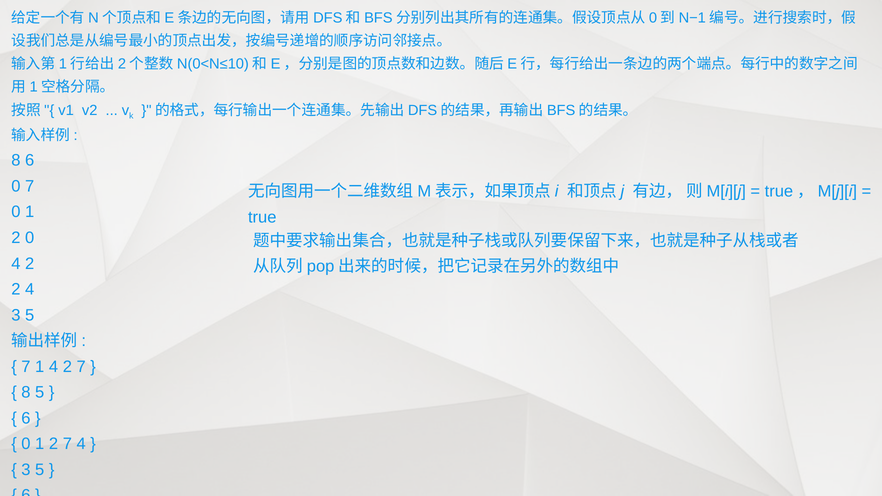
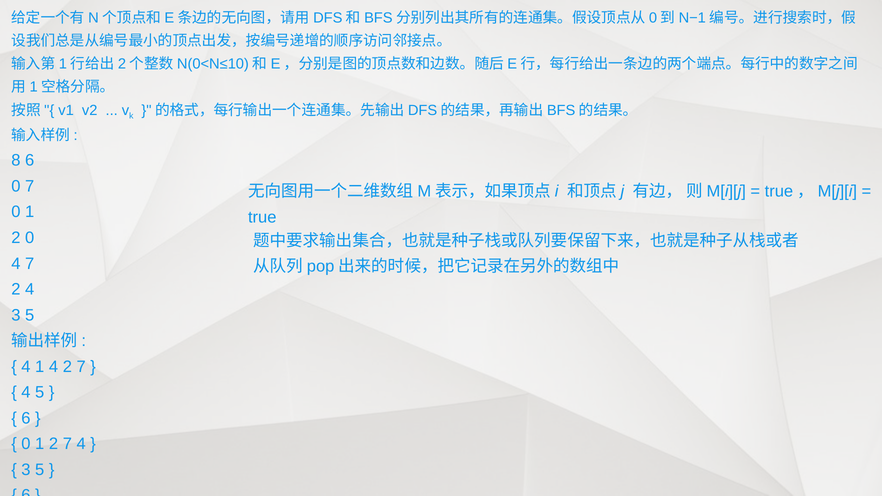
2 at (30, 264): 2 -> 7
7 at (26, 367): 7 -> 4
8 at (26, 393): 8 -> 4
